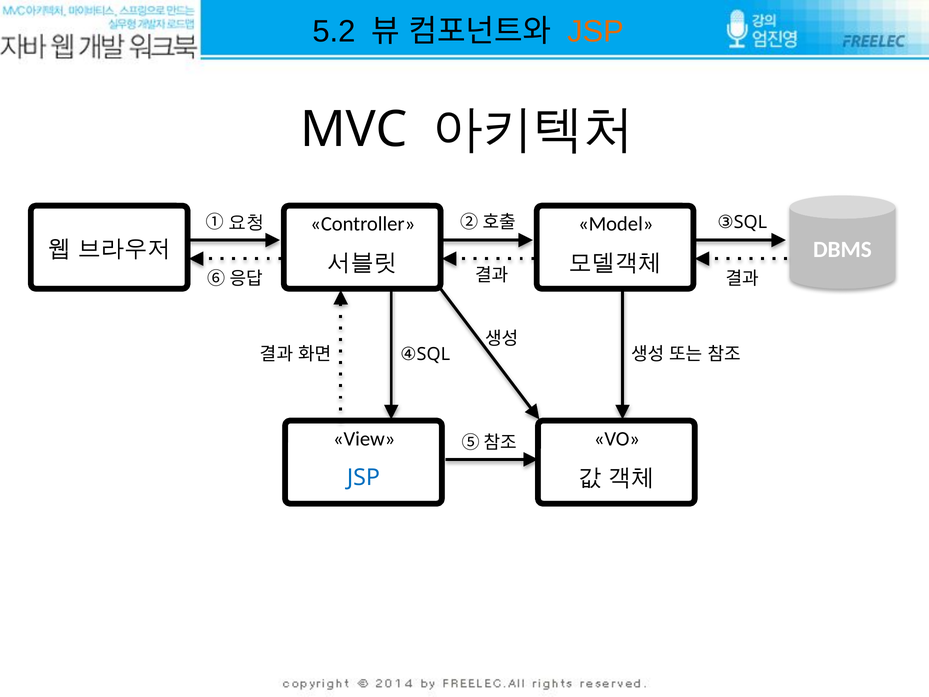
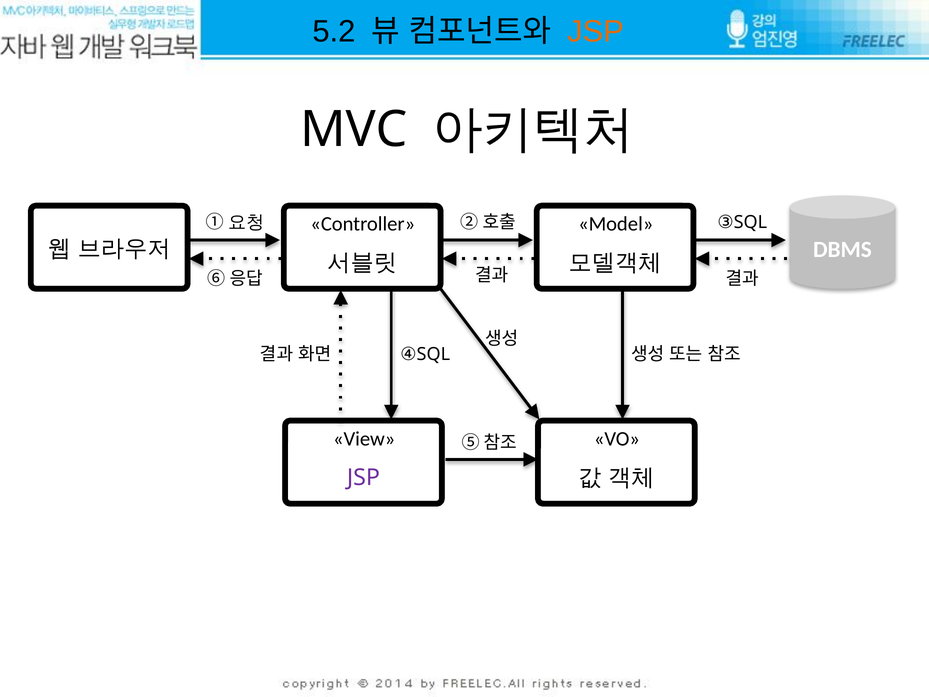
JSP at (363, 478) colour: blue -> purple
